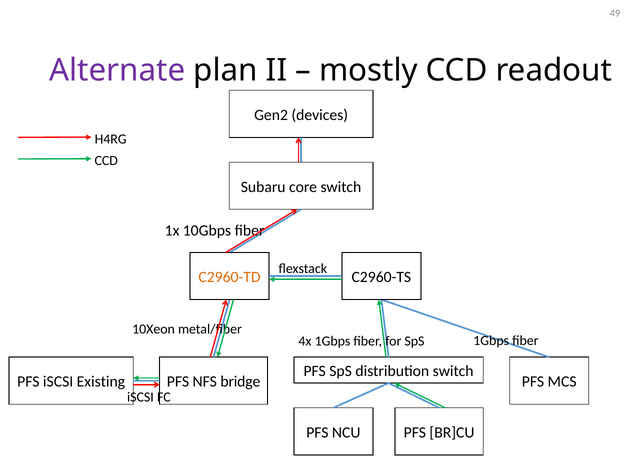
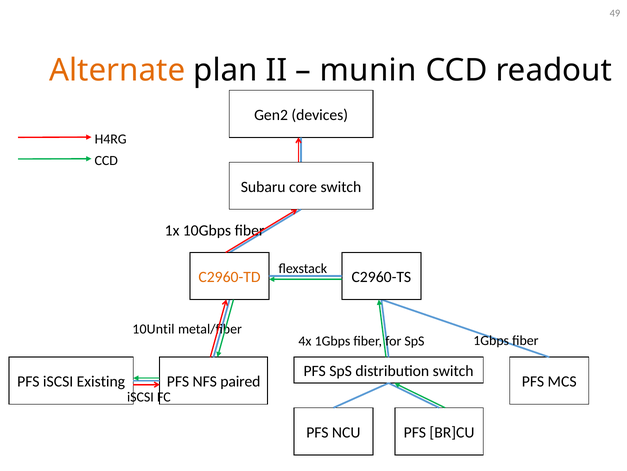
Alternate colour: purple -> orange
mostly: mostly -> munin
10Xeon: 10Xeon -> 10Until
bridge: bridge -> paired
